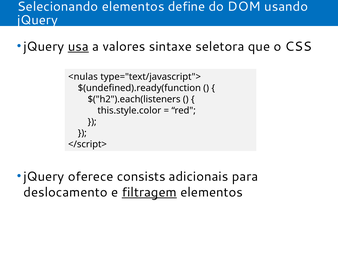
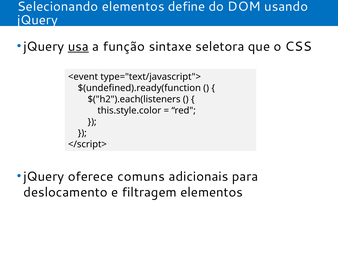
valores: valores -> função
<nulas: <nulas -> <event
consists: consists -> comuns
filtragem underline: present -> none
